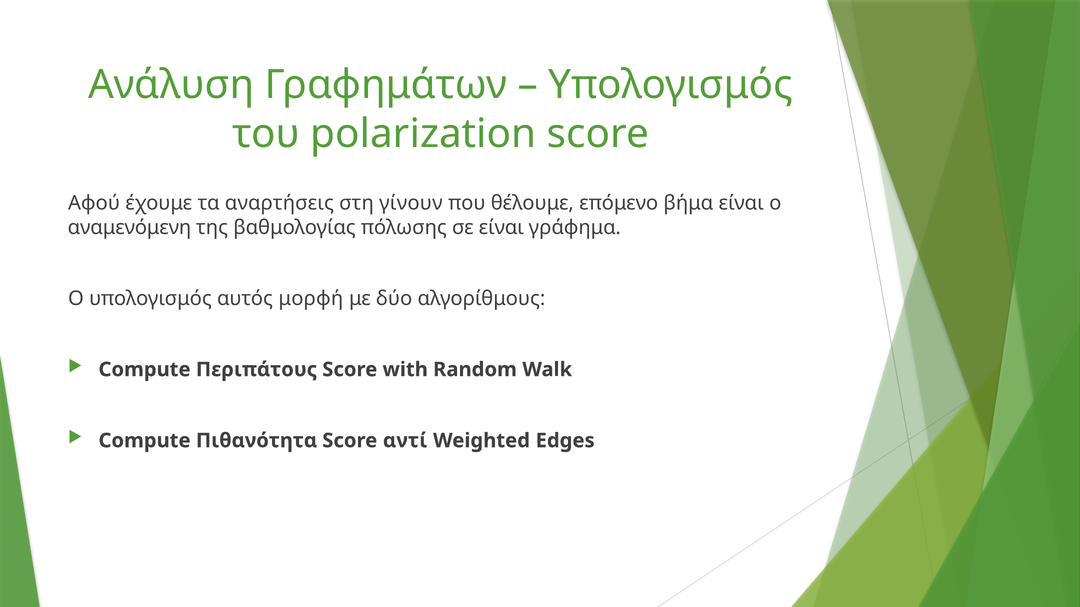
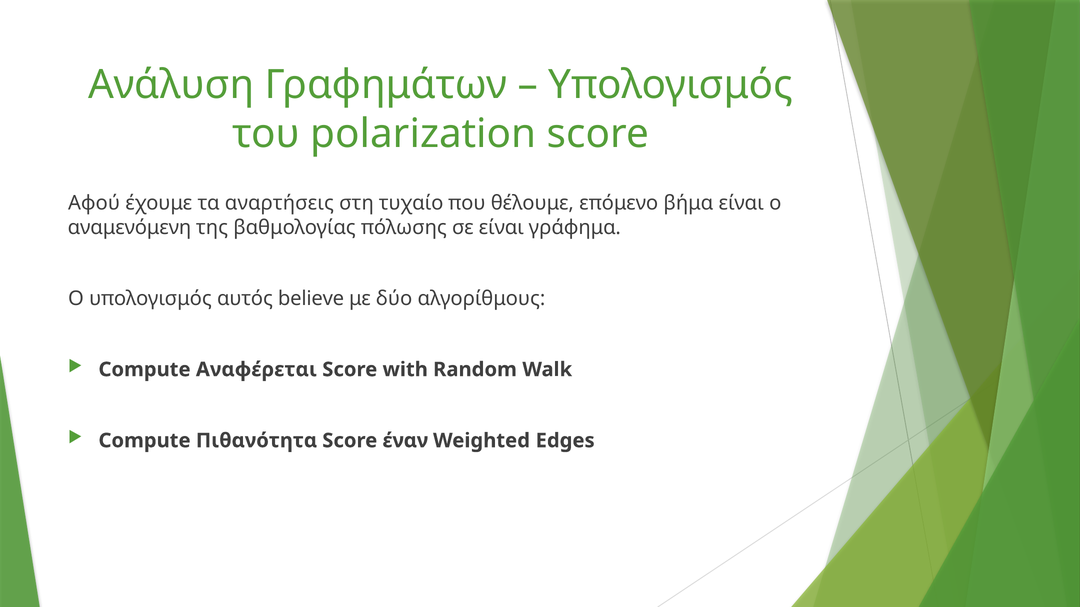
γίνουν: γίνουν -> τυχαίο
μορφή: μορφή -> believe
Περιπάτους: Περιπάτους -> Αναφέρεται
αντί: αντί -> έναν
